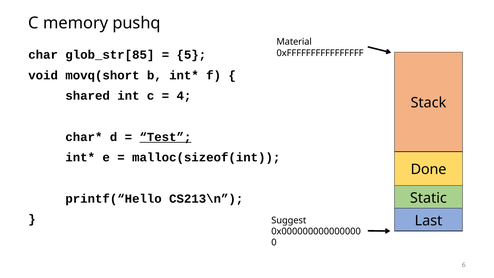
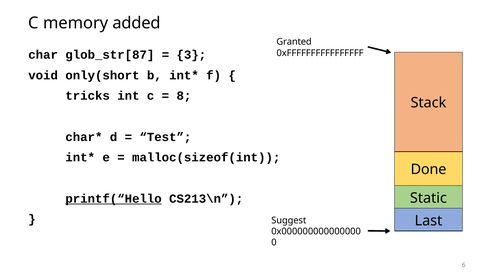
pushq: pushq -> added
Material: Material -> Granted
glob_str[85: glob_str[85 -> glob_str[87
5: 5 -> 3
movq(short: movq(short -> only(short
shared: shared -> tricks
4: 4 -> 8
Test underline: present -> none
printf(“Hello underline: none -> present
